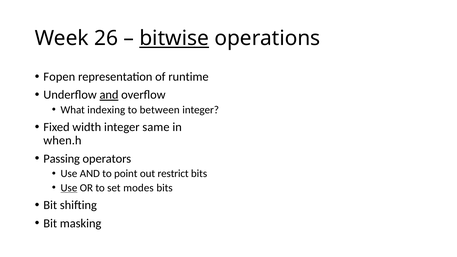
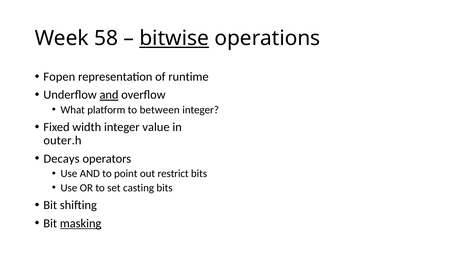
26: 26 -> 58
indexing: indexing -> platform
same: same -> value
when.h: when.h -> outer.h
Passing: Passing -> Decays
Use at (69, 188) underline: present -> none
modes: modes -> casting
masking underline: none -> present
